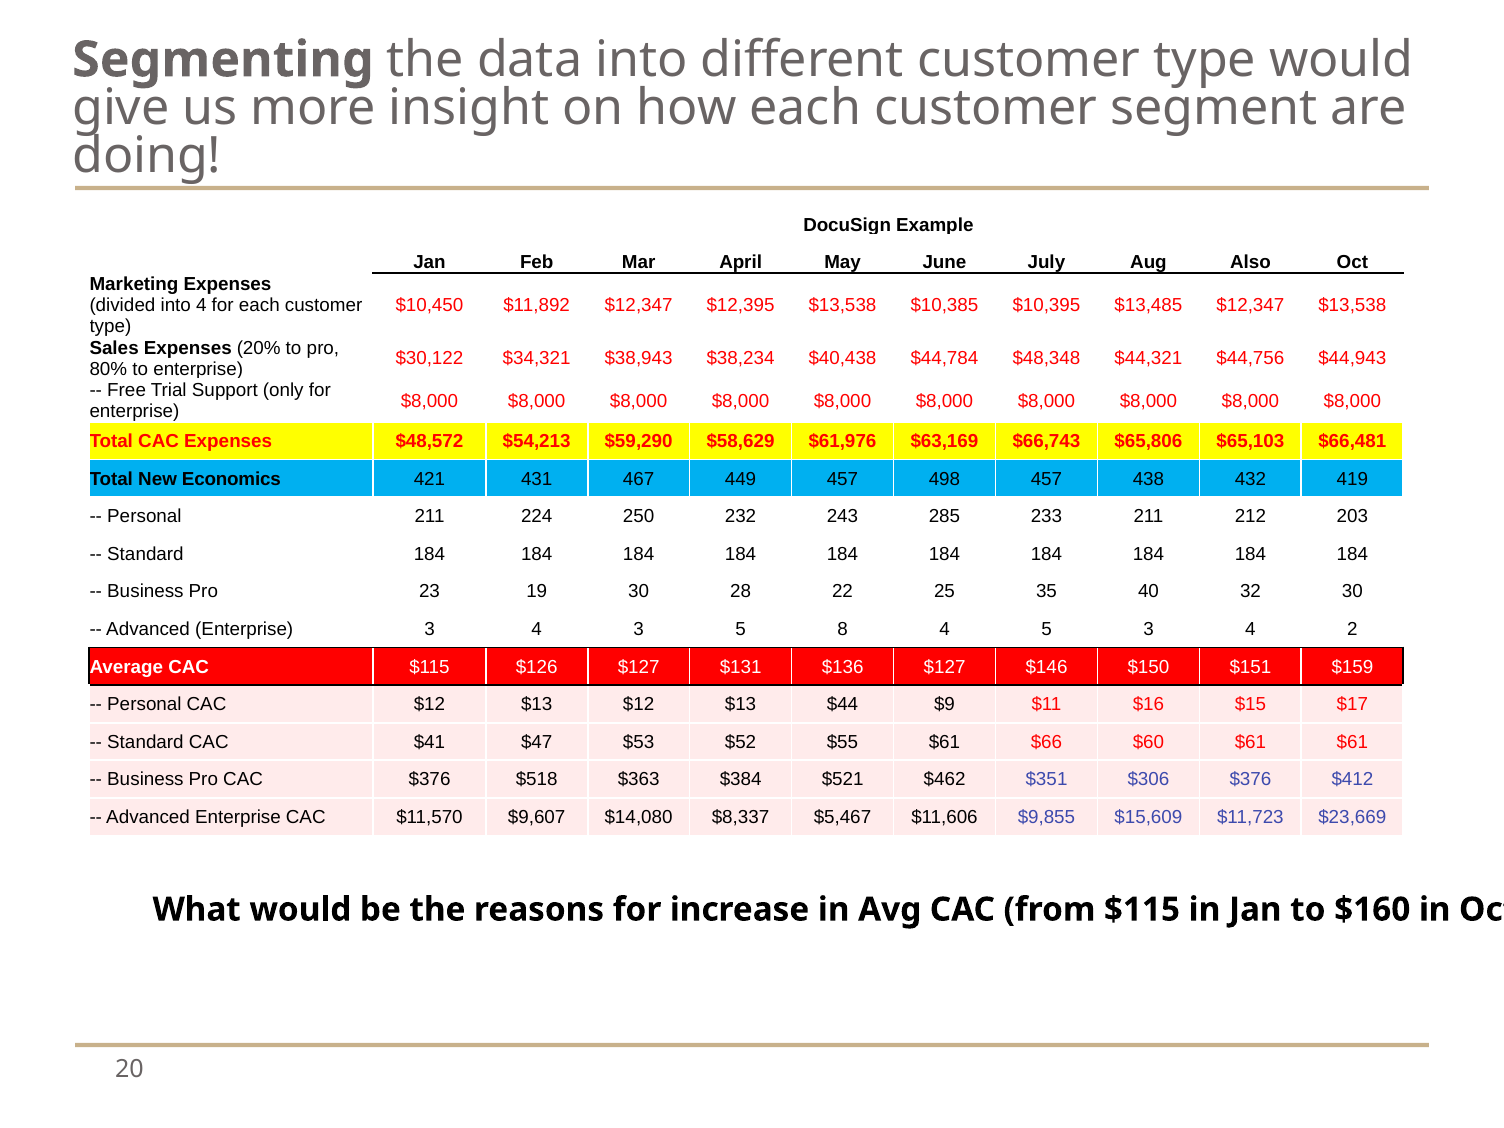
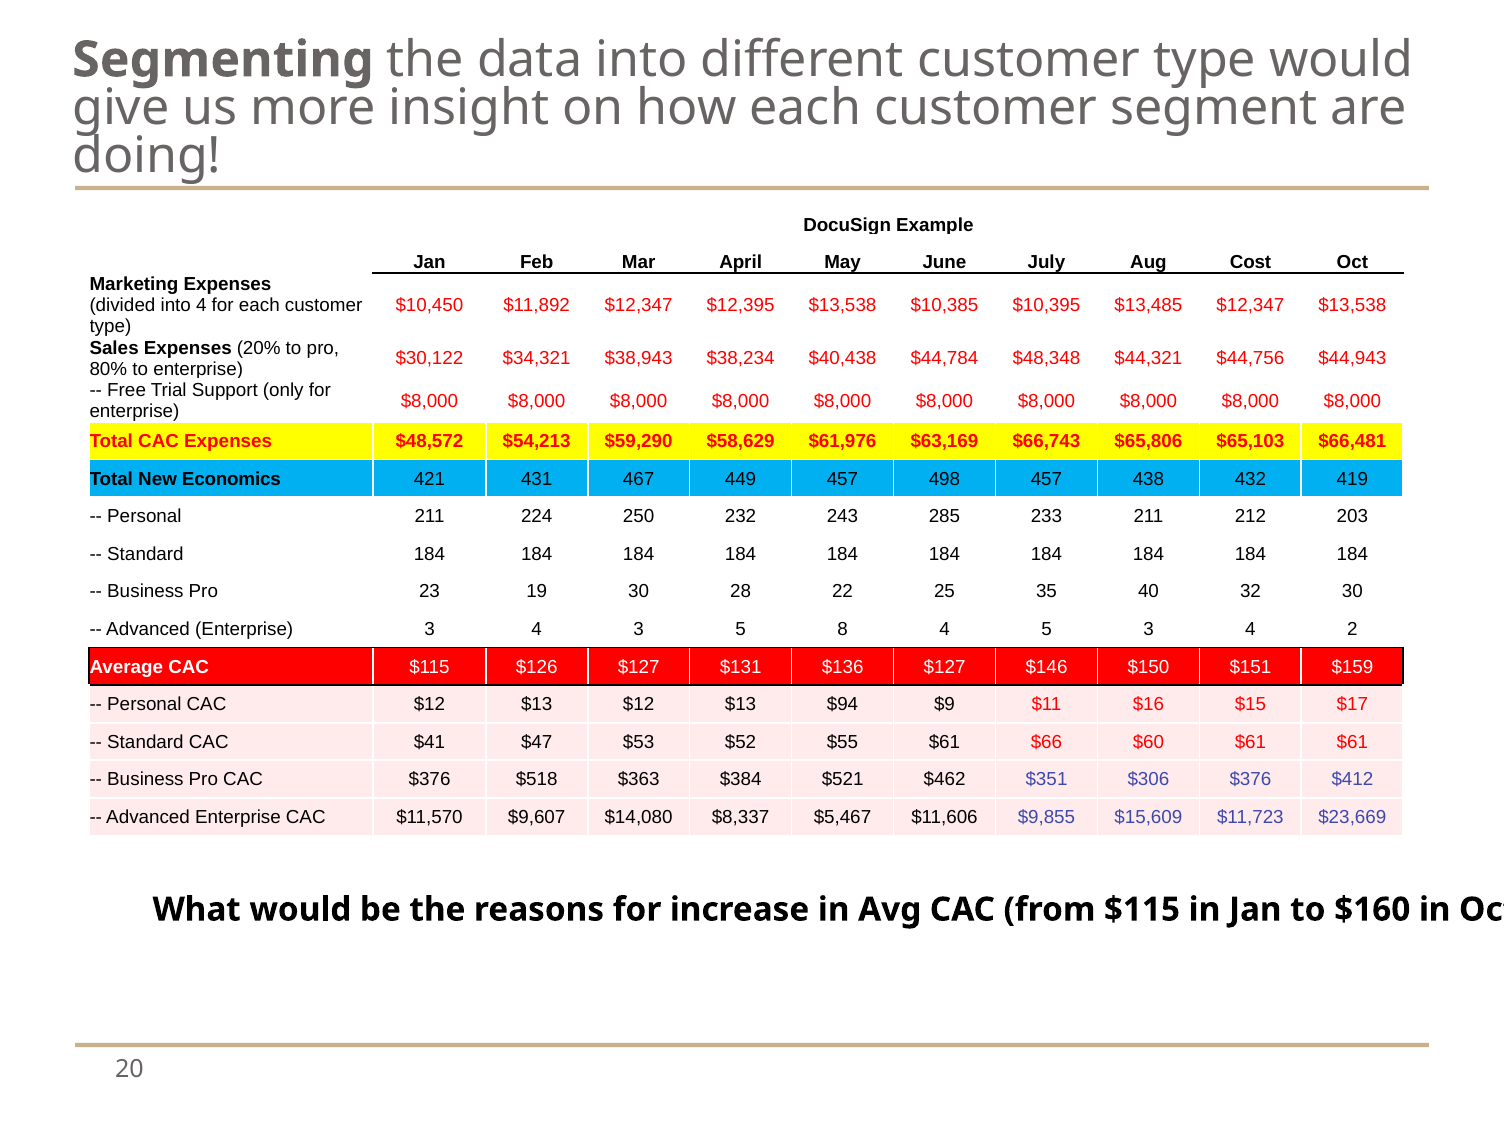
Also: Also -> Cost
$44: $44 -> $94
